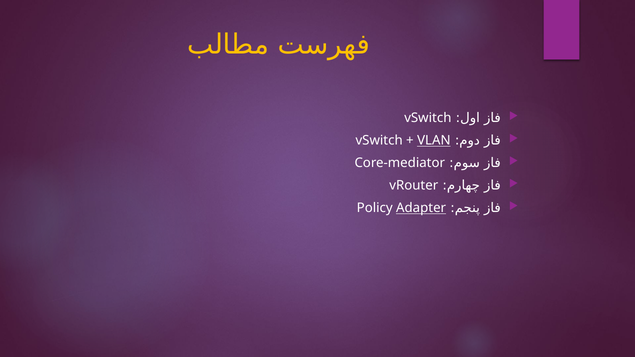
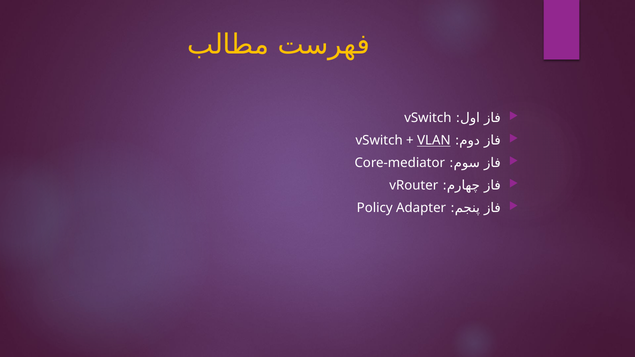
Adapter underline: present -> none
